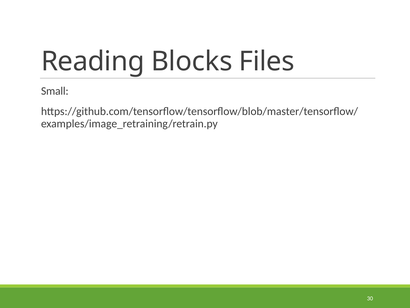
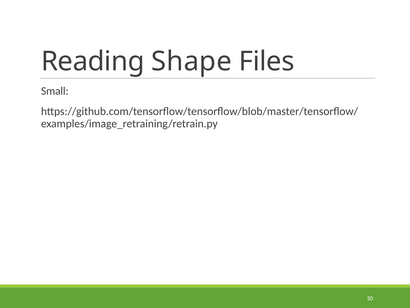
Blocks: Blocks -> Shape
